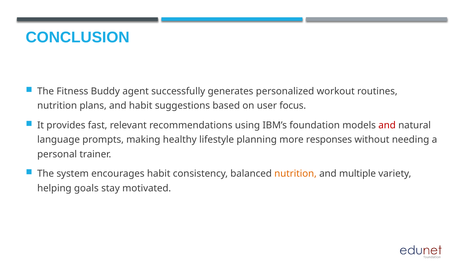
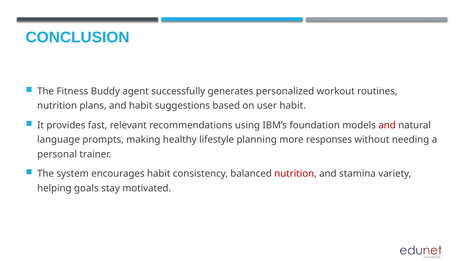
user focus: focus -> habit
nutrition at (296, 174) colour: orange -> red
multiple: multiple -> stamina
